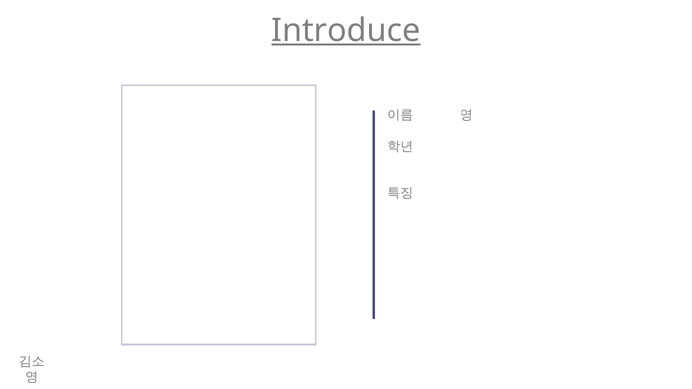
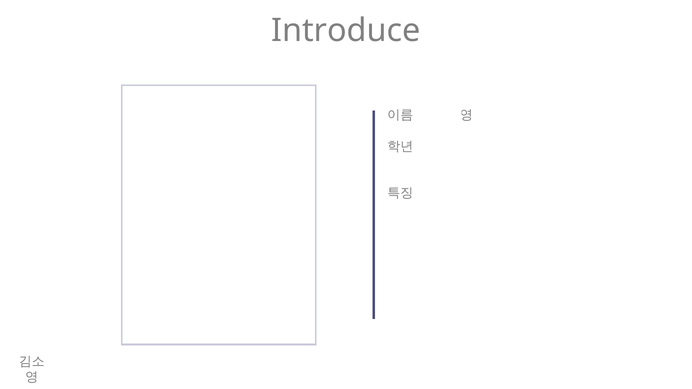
Introduce underline: present -> none
